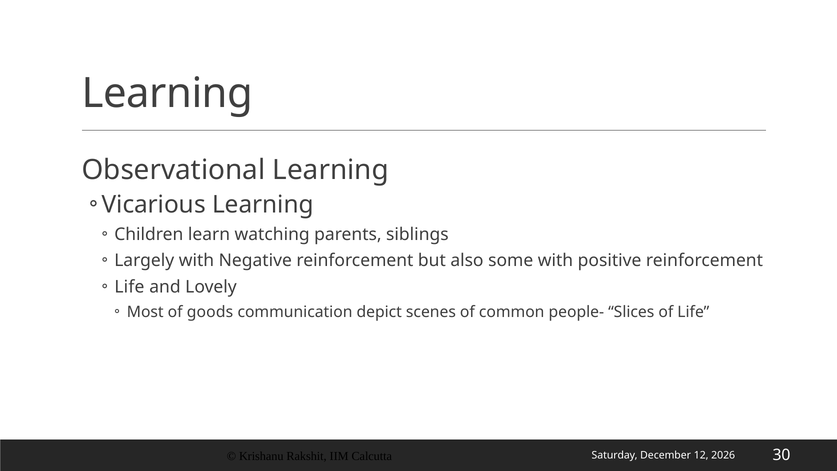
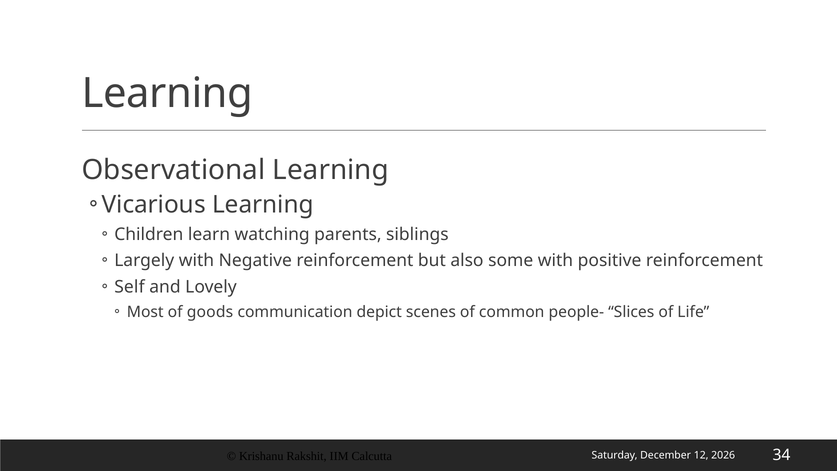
Life at (129, 287): Life -> Self
30: 30 -> 34
